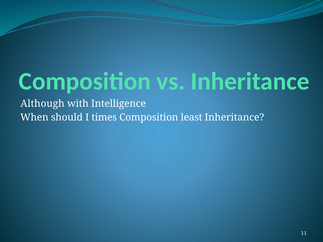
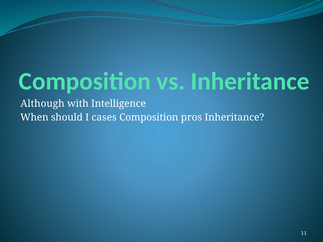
times: times -> cases
least: least -> pros
